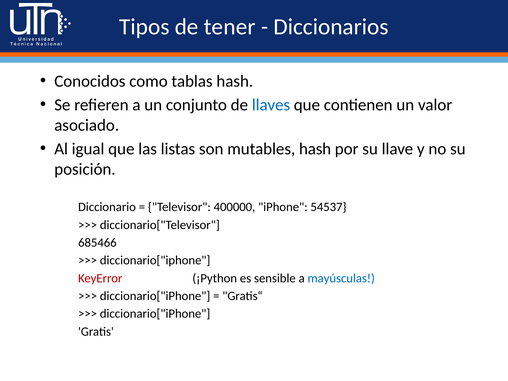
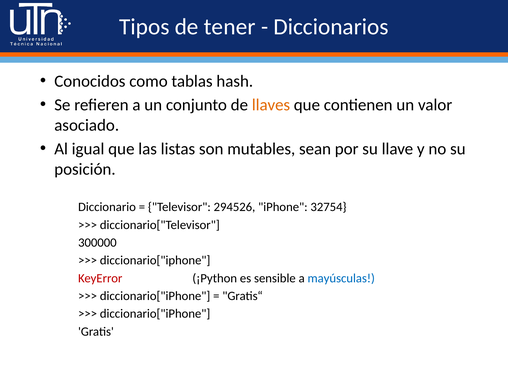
llaves colour: blue -> orange
mutables hash: hash -> sean
400000: 400000 -> 294526
54537: 54537 -> 32754
685466: 685466 -> 300000
